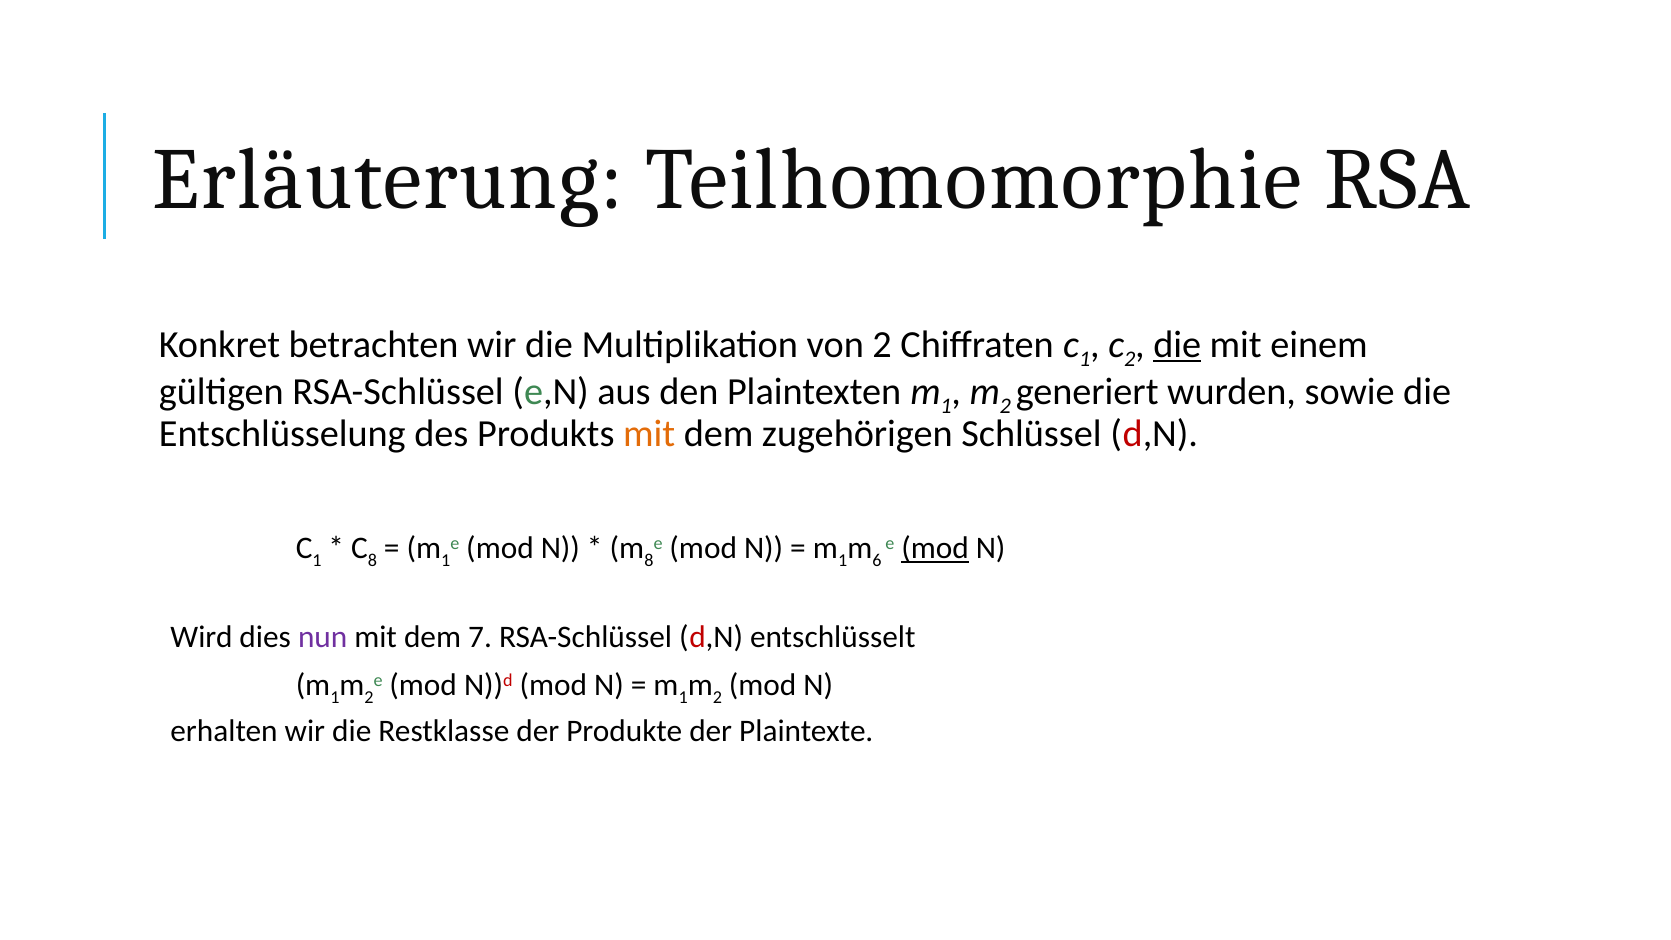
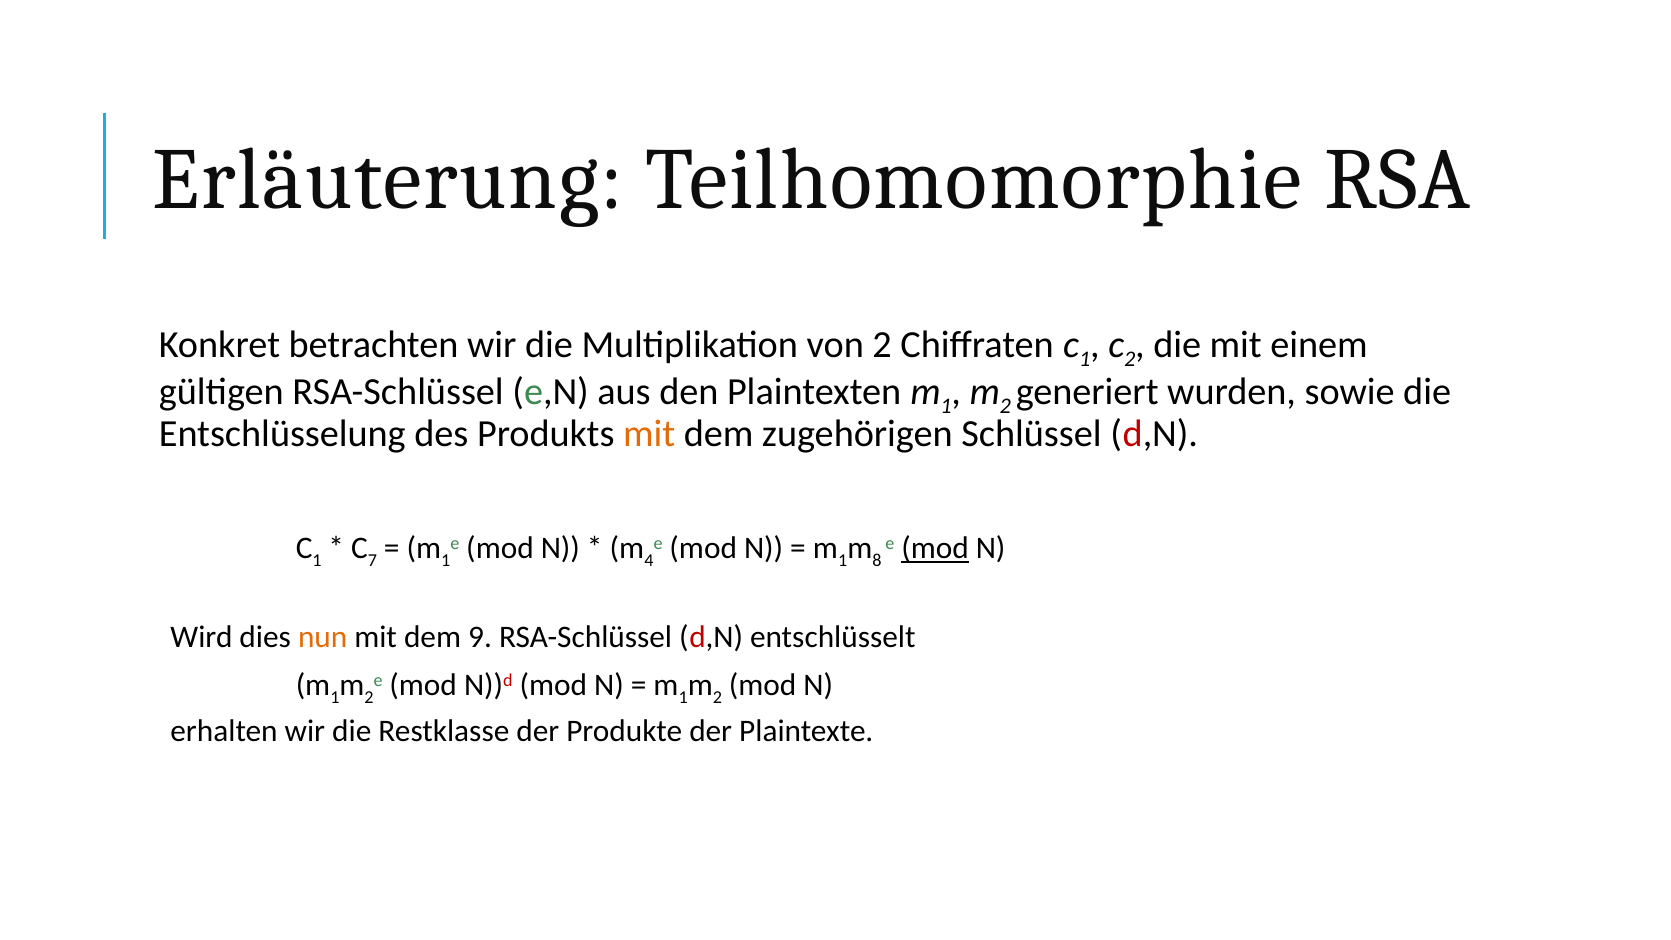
die at (1177, 345) underline: present -> none
8 at (372, 560): 8 -> 7
8 at (649, 560): 8 -> 4
6: 6 -> 8
nun colour: purple -> orange
7: 7 -> 9
